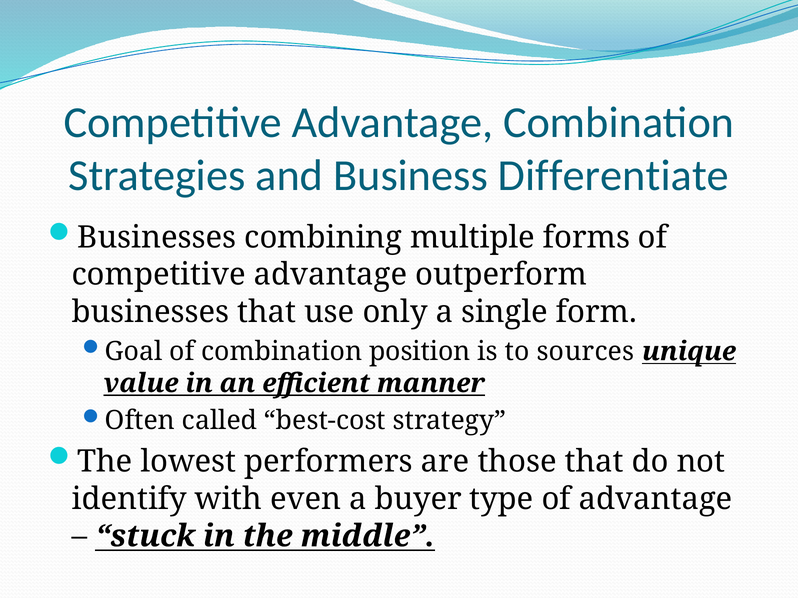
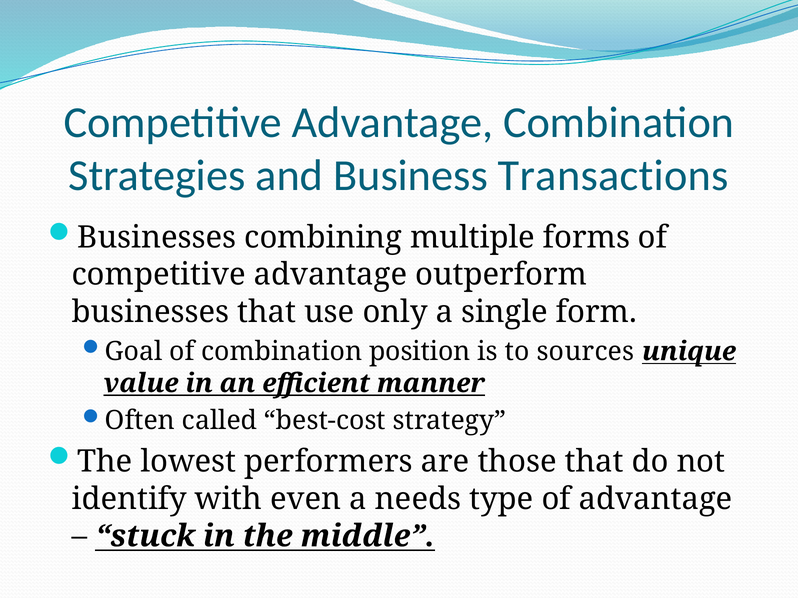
Differentiate: Differentiate -> Transactions
buyer: buyer -> needs
